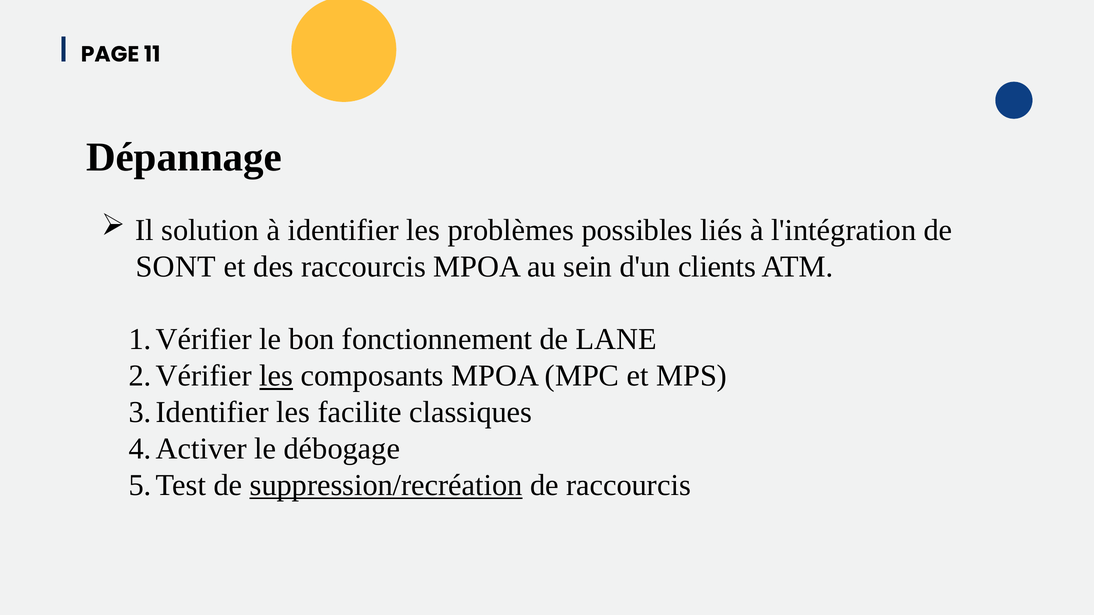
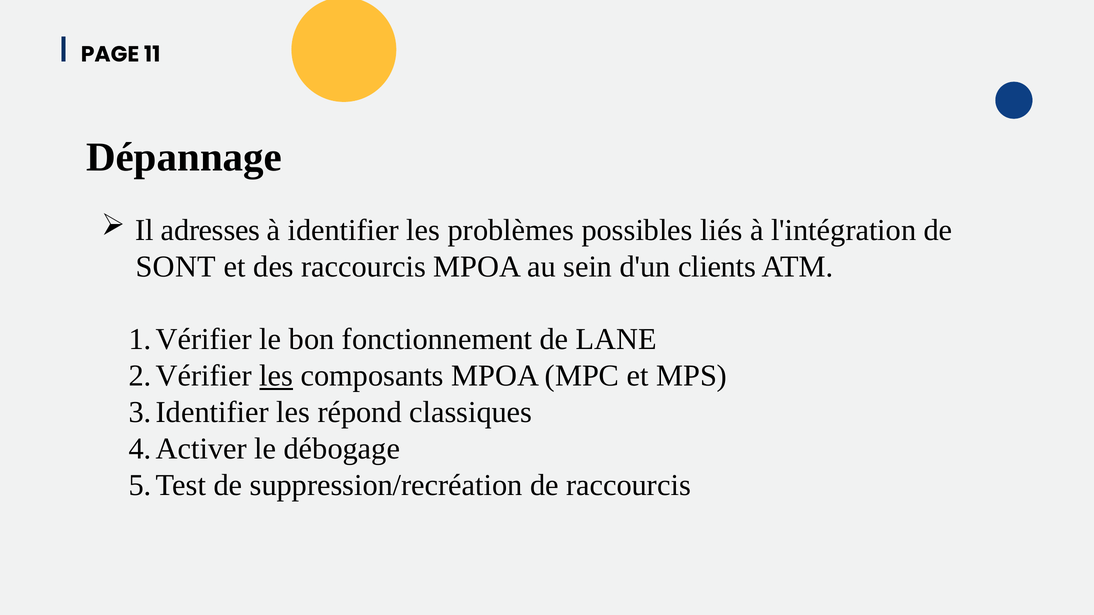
solution: solution -> adresses
facilite: facilite -> répond
suppression/recréation underline: present -> none
